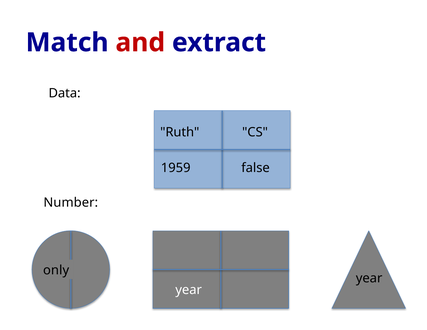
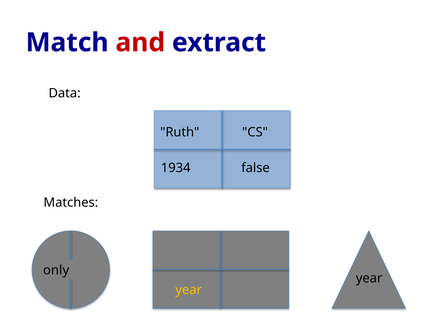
1959: 1959 -> 1934
Number: Number -> Matches
year at (189, 290) colour: white -> yellow
